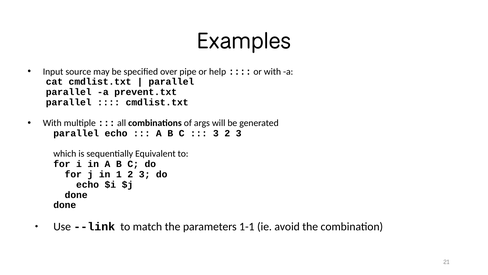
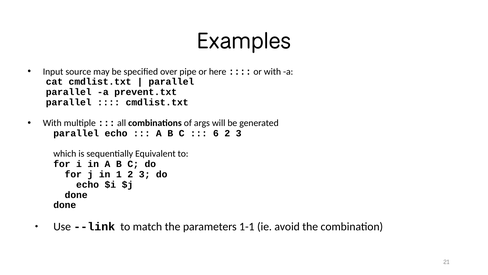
help: help -> here
3 at (216, 133): 3 -> 6
